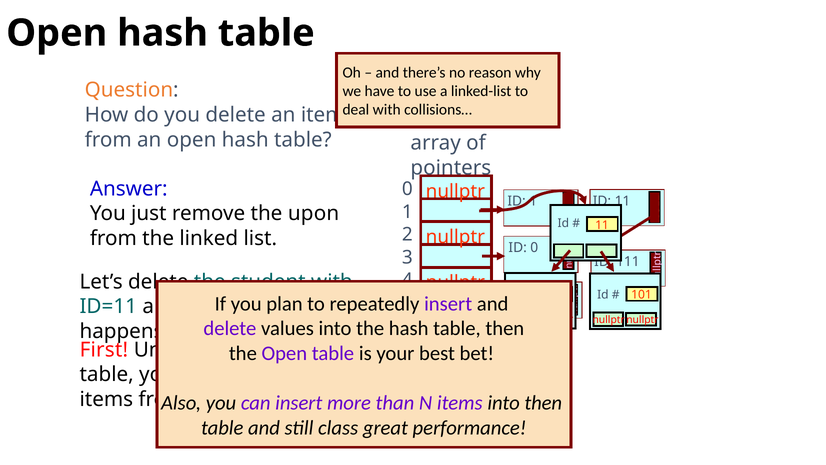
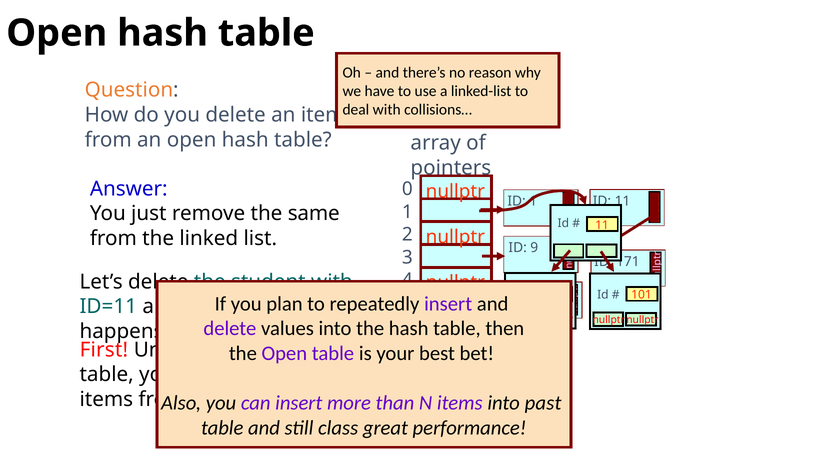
upon: upon -> same
ID 0: 0 -> 9
111: 111 -> 171
into then: then -> past
